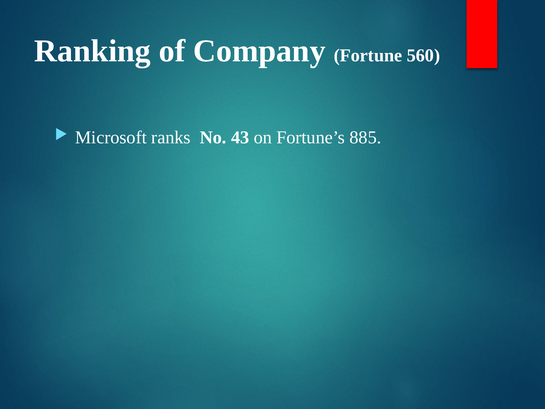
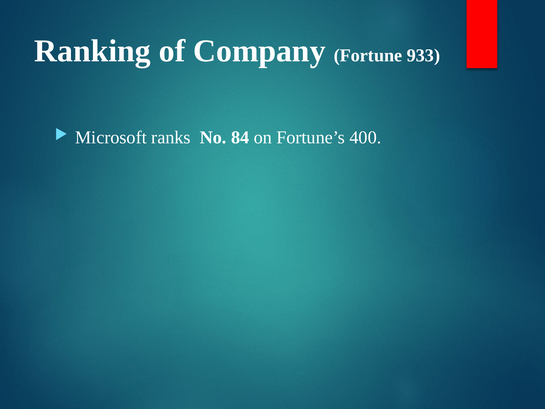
560: 560 -> 933
43: 43 -> 84
885: 885 -> 400
